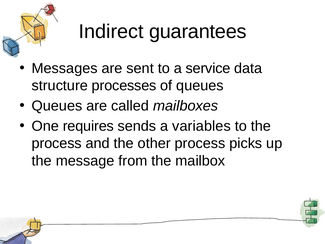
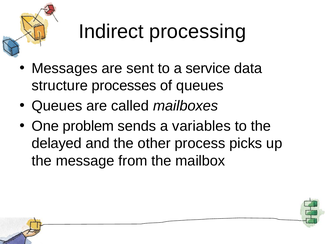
guarantees: guarantees -> processing
requires: requires -> problem
process at (57, 143): process -> delayed
